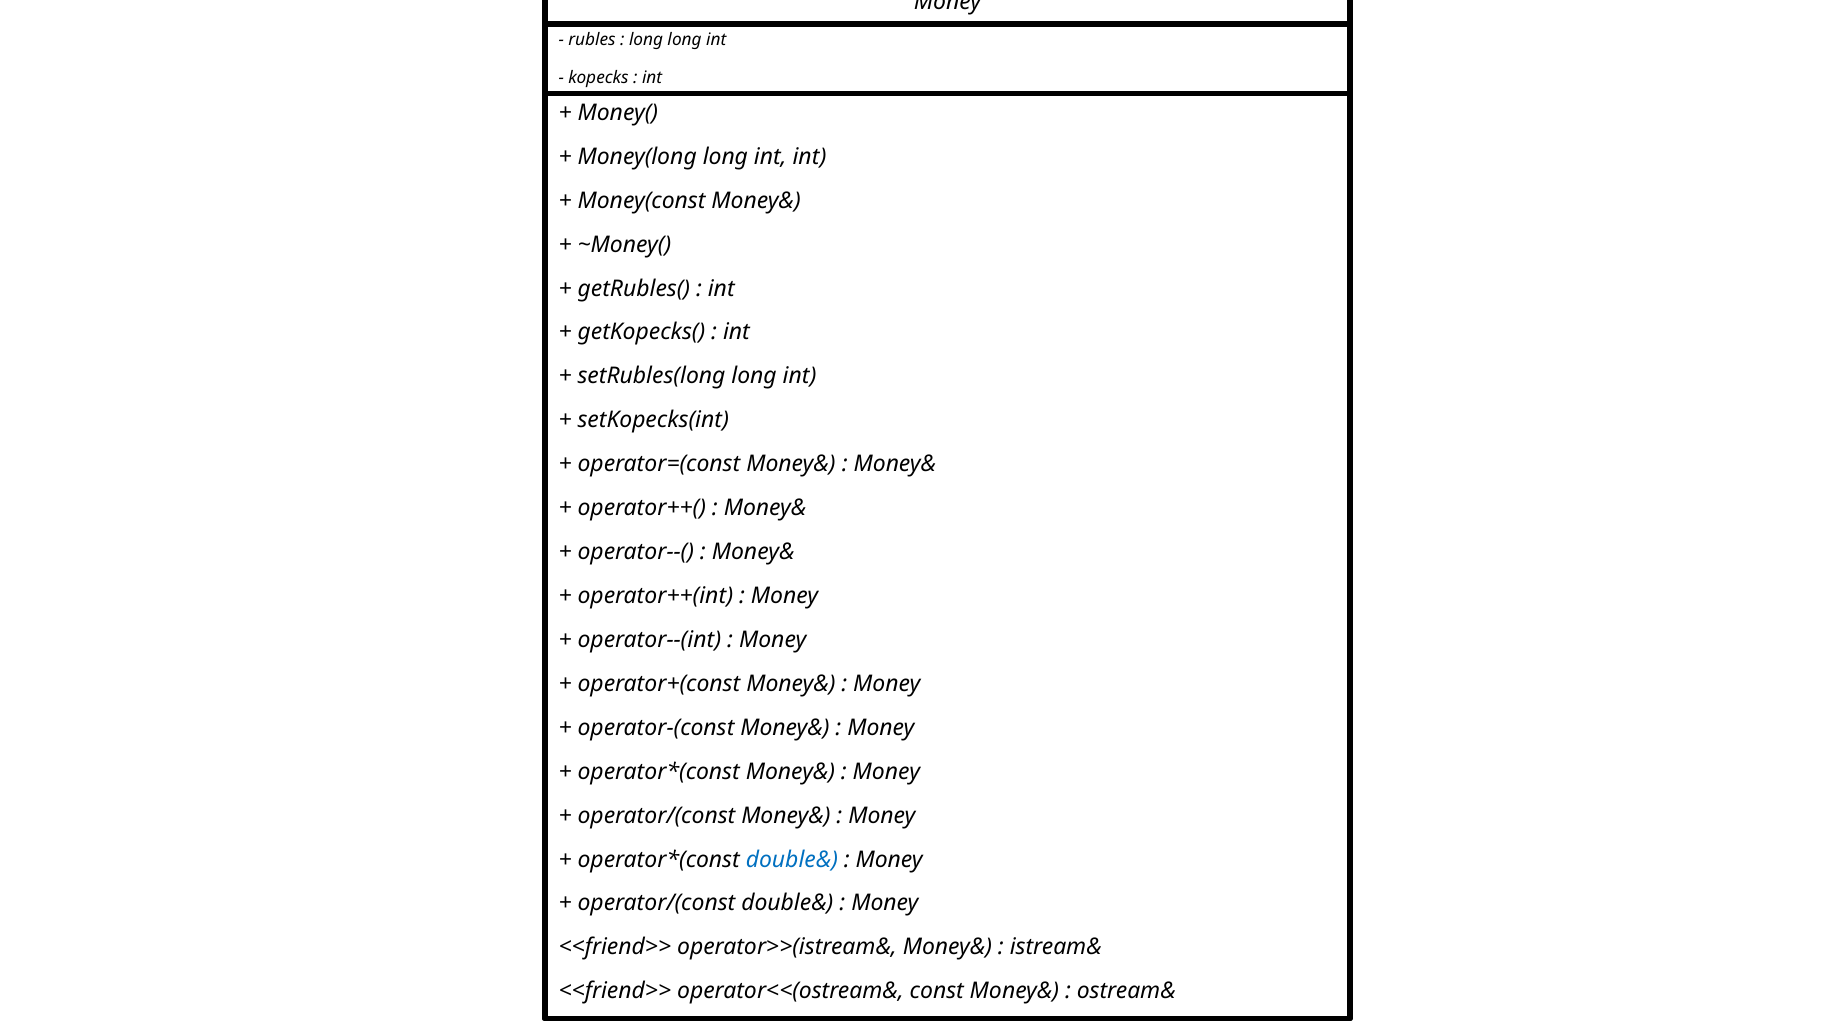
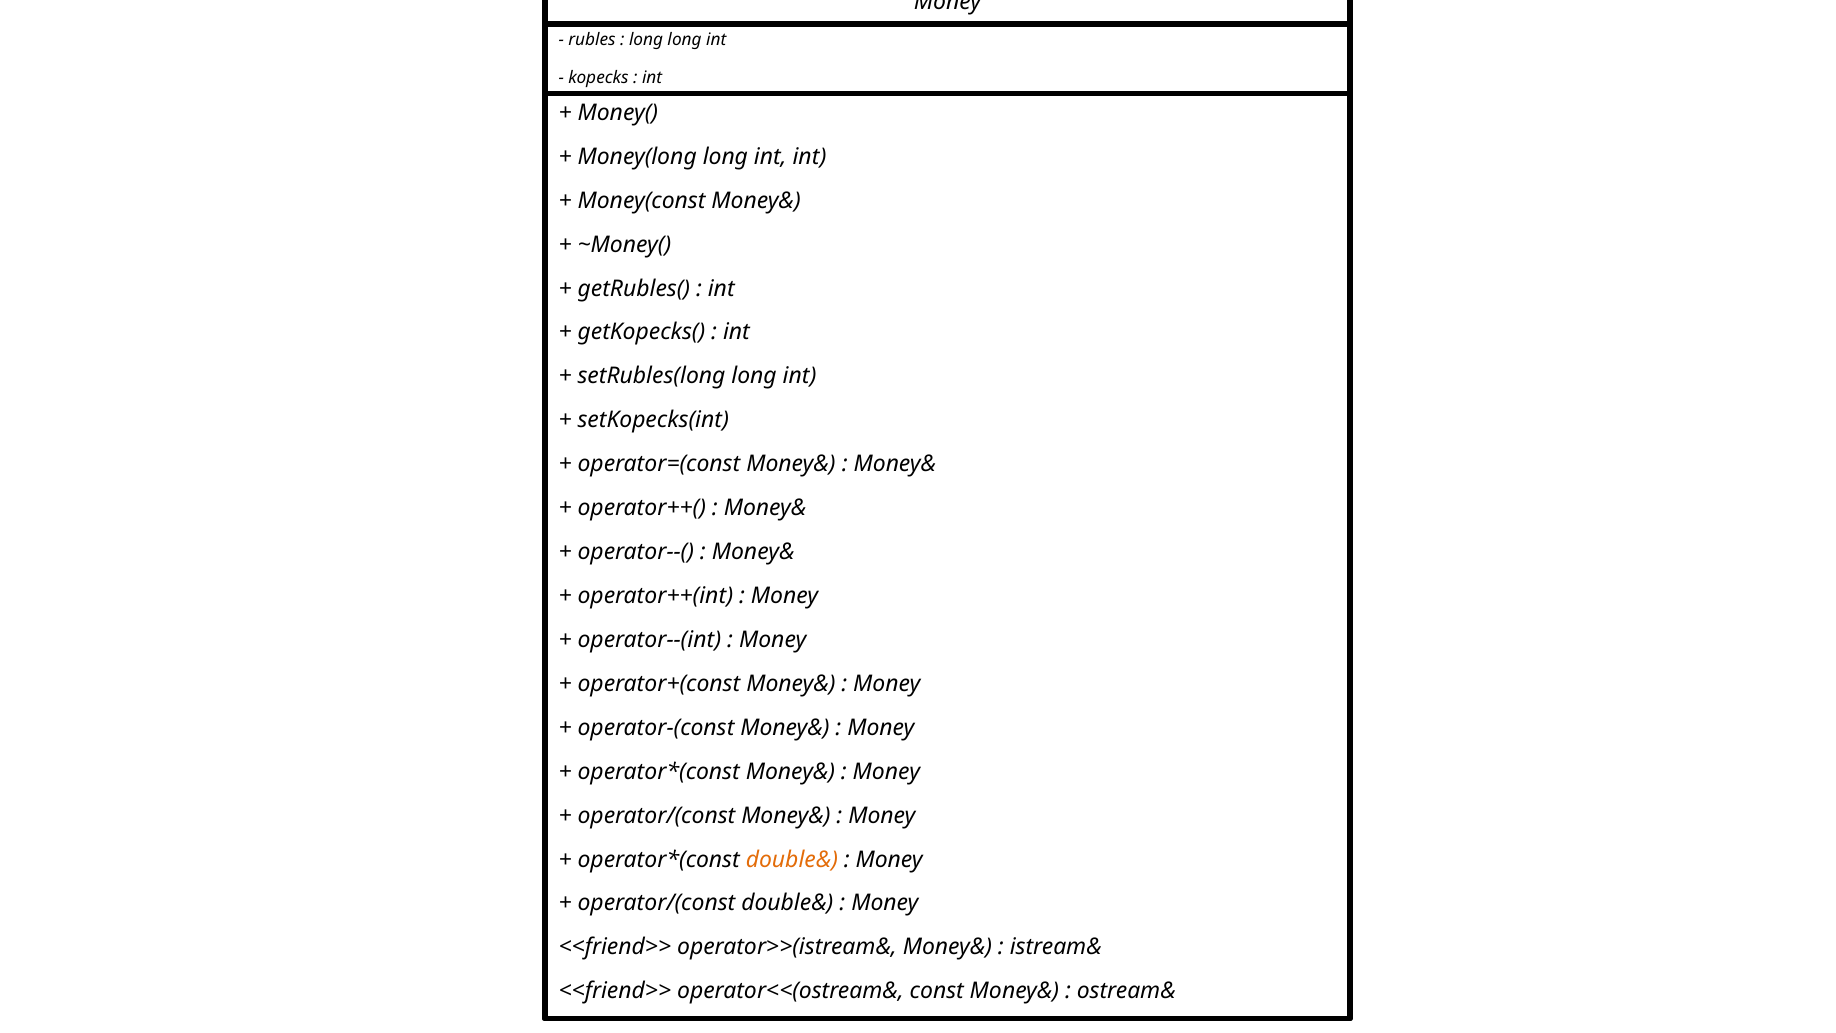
double& at (792, 859) colour: blue -> orange
